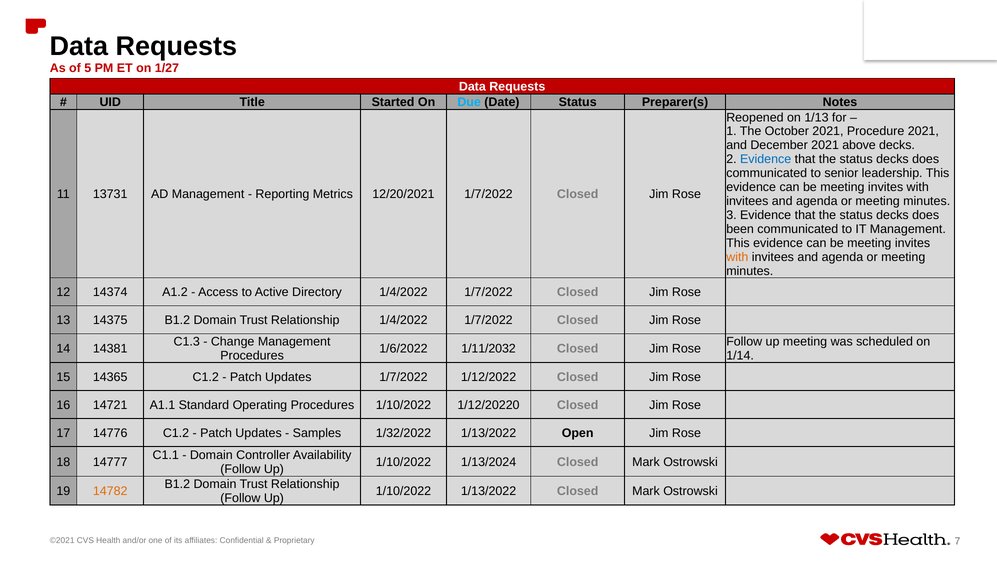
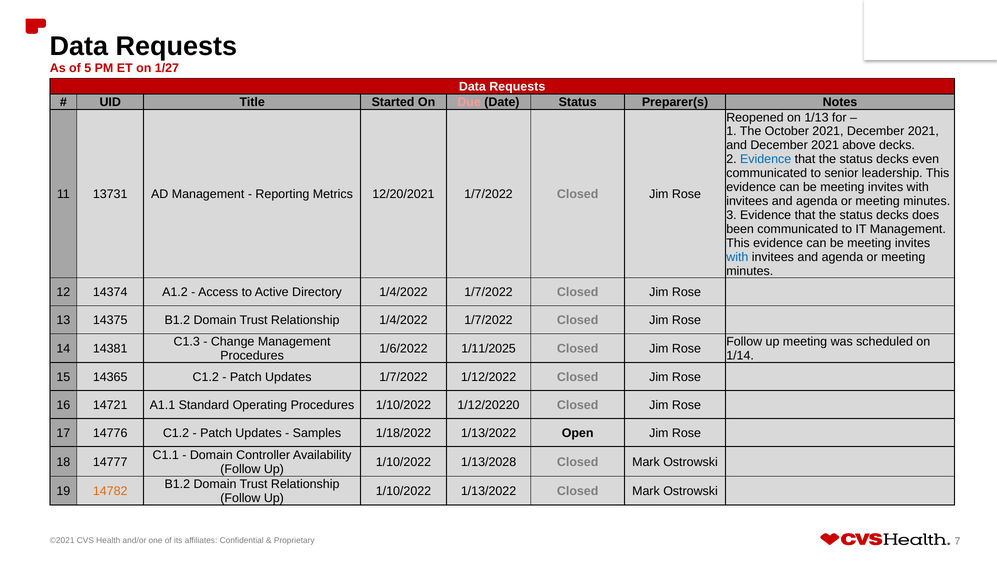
Due colour: light blue -> pink
2021 Procedure: Procedure -> December
does at (926, 159): does -> even
with at (737, 257) colour: orange -> blue
1/11/2032: 1/11/2032 -> 1/11/2025
1/32/2022: 1/32/2022 -> 1/18/2022
1/13/2024: 1/13/2024 -> 1/13/2028
